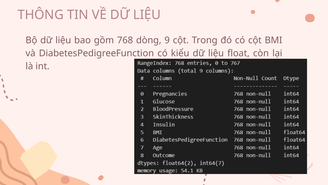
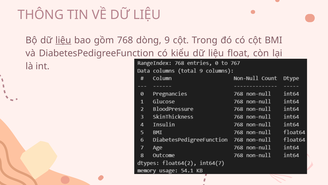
liệu at (63, 40) underline: none -> present
